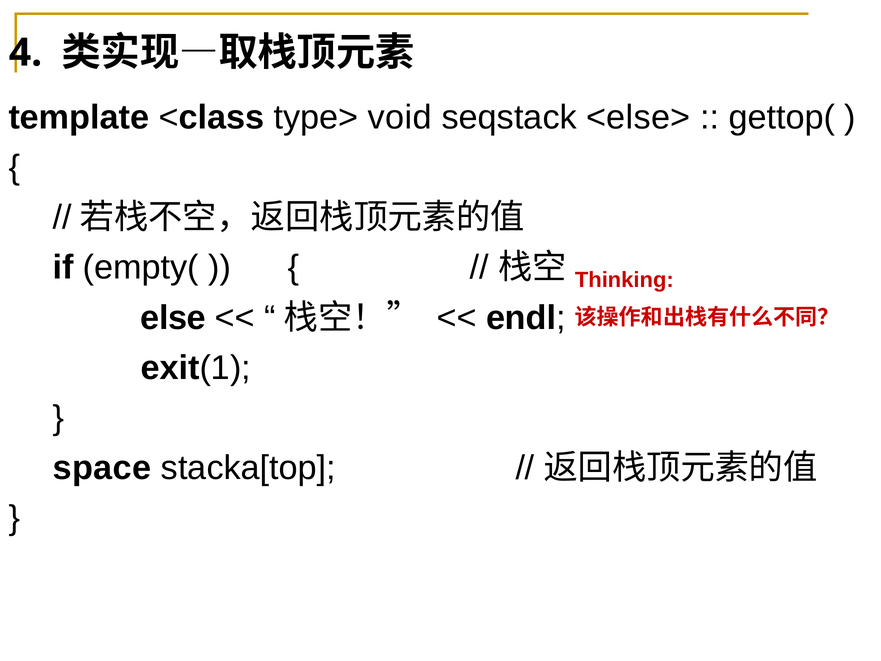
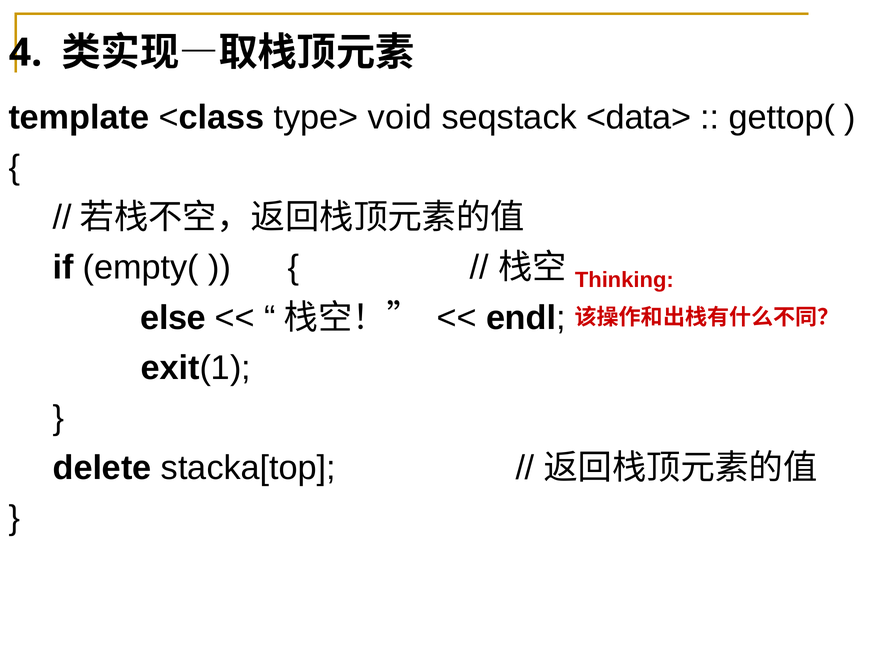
<else>: <else> -> <data>
space: space -> delete
